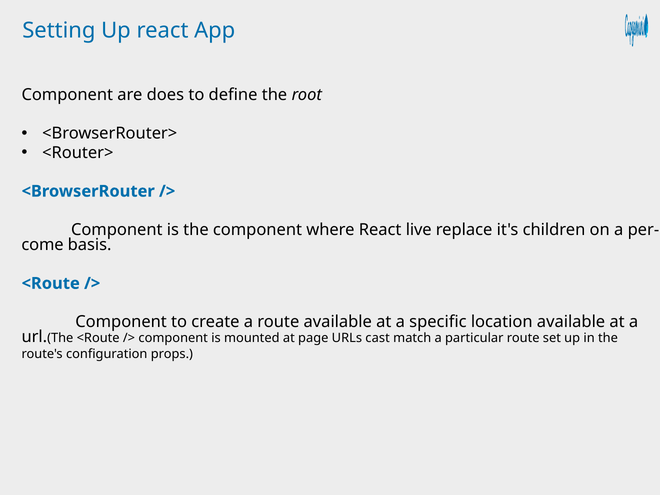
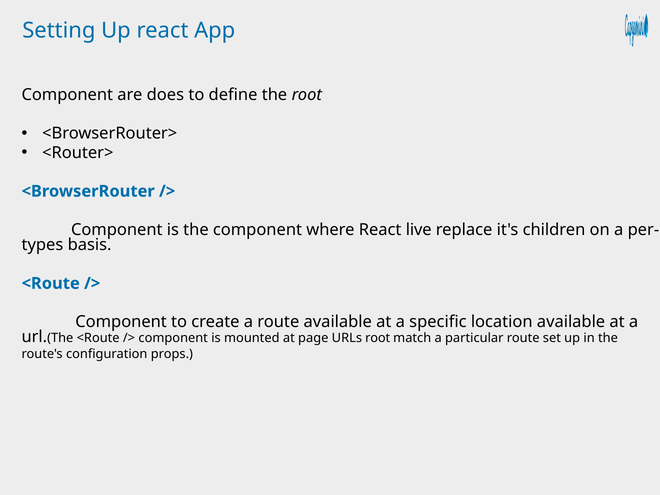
come: come -> types
URLs cast: cast -> root
